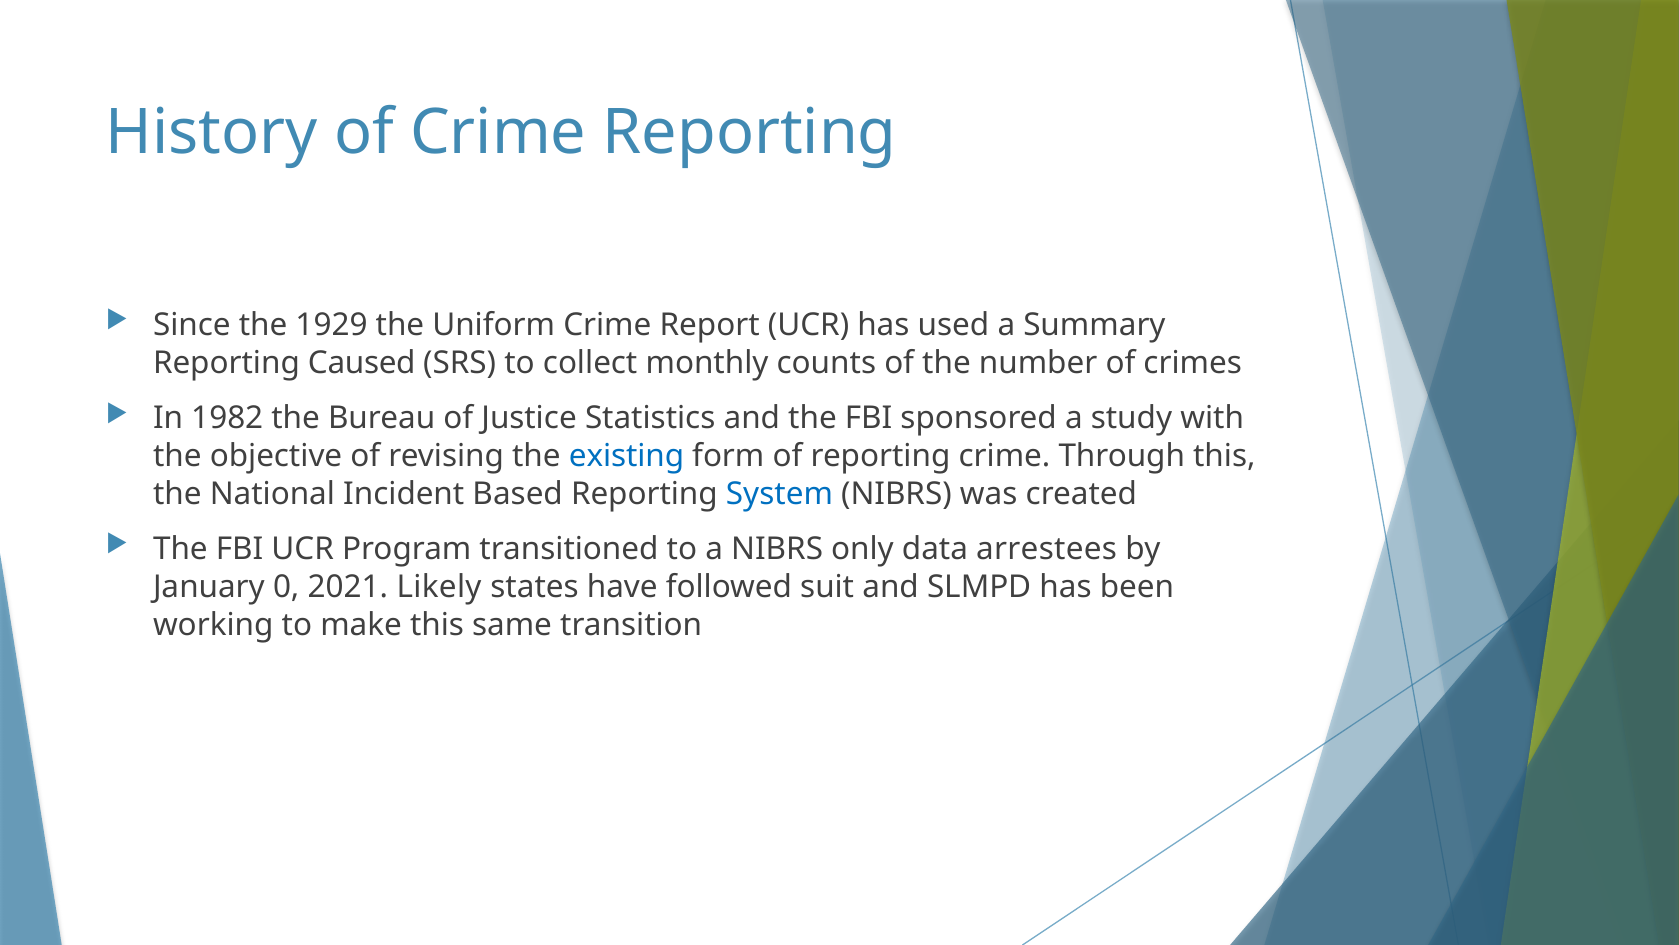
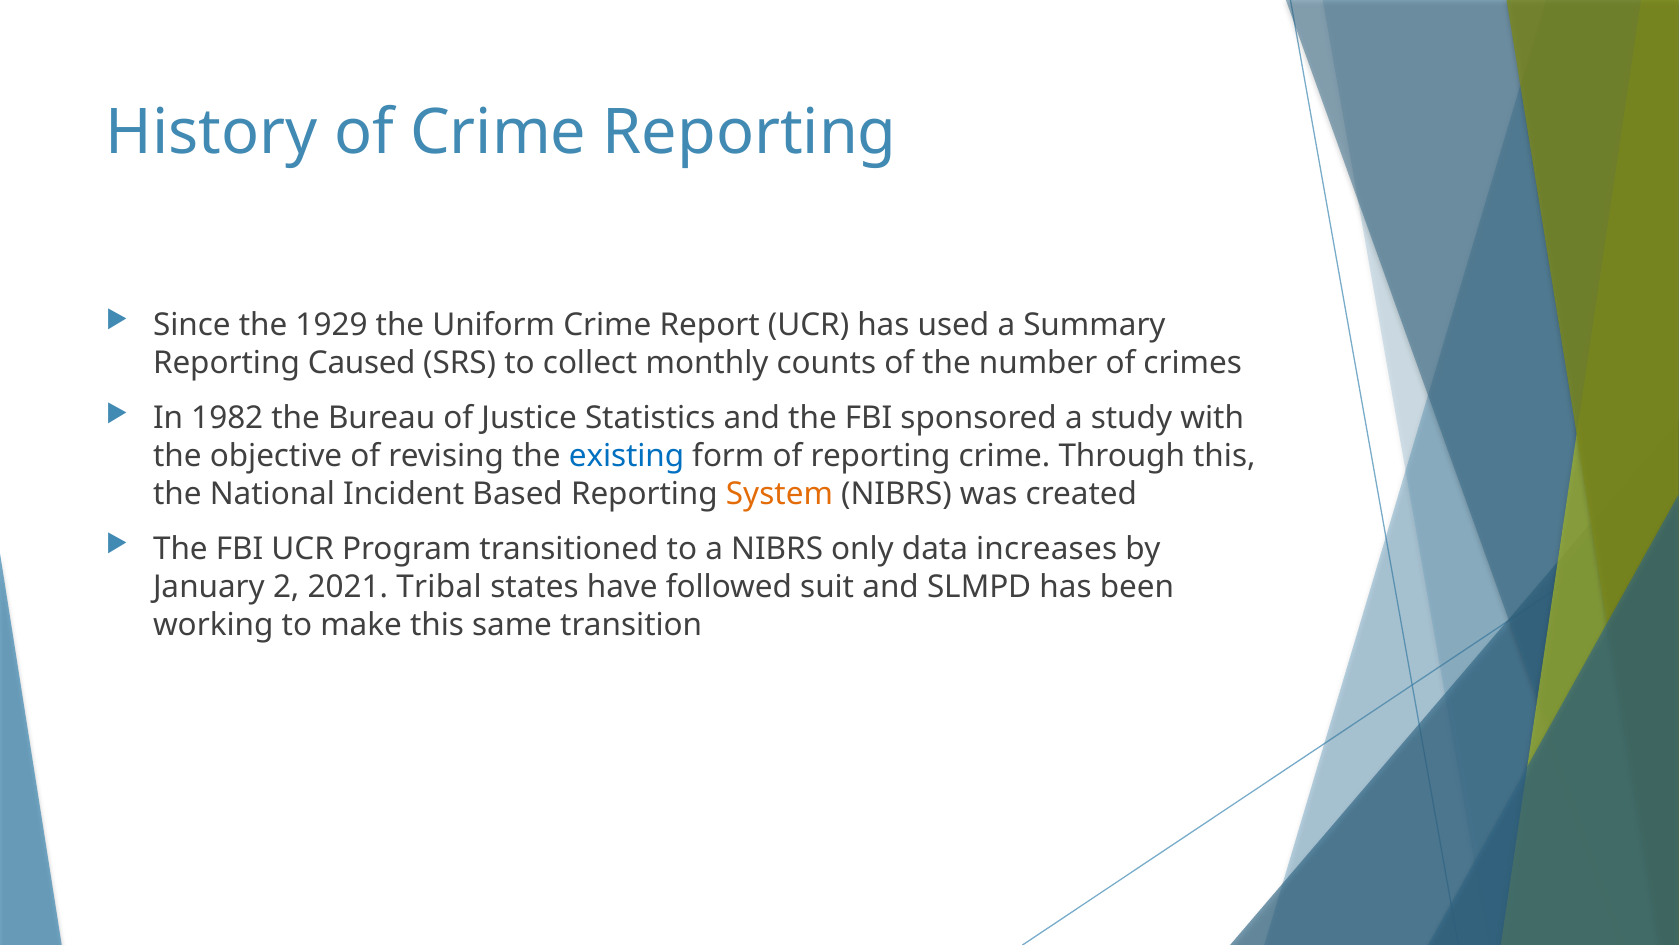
System colour: blue -> orange
arrestees: arrestees -> increases
0: 0 -> 2
Likely: Likely -> Tribal
